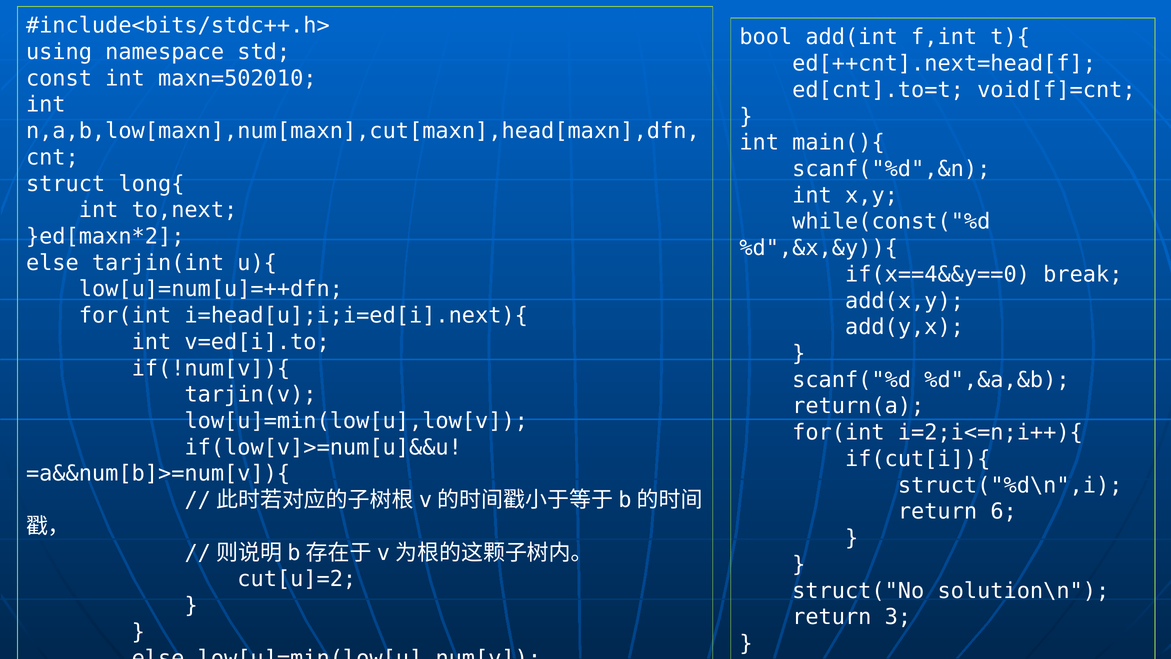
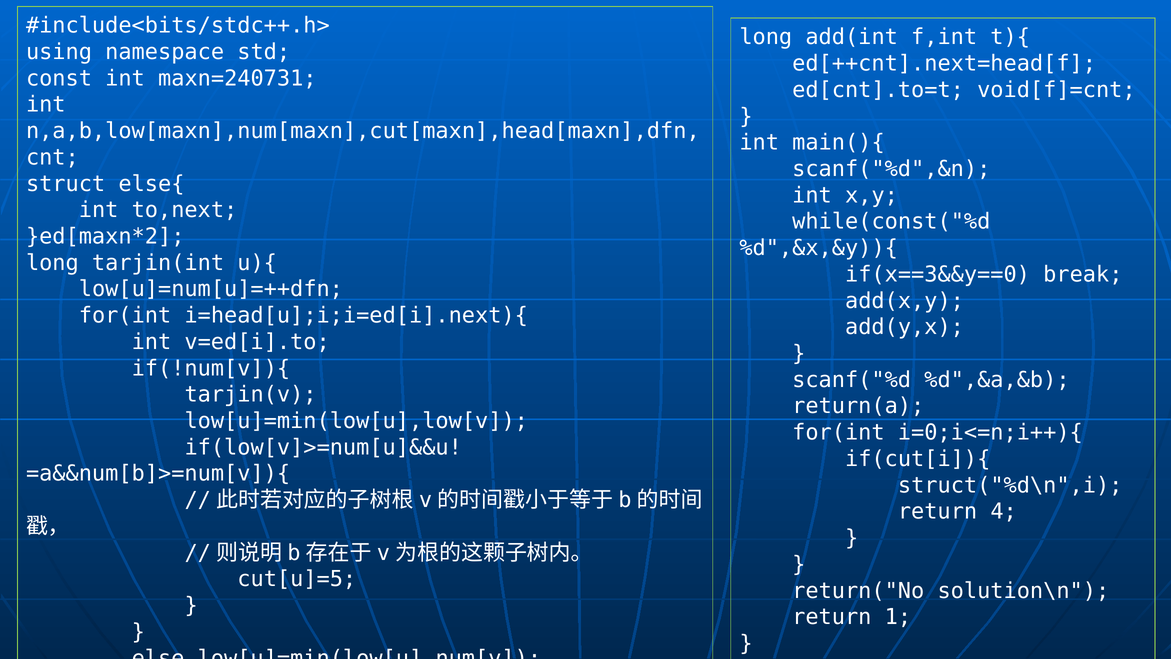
bool at (766, 37): bool -> long
maxn=502010: maxn=502010 -> maxn=240731
long{: long{ -> else{
else at (52, 263): else -> long
if(x==4&&y==0: if(x==4&&y==0 -> if(x==3&&y==0
i=2;i<=n;i++){: i=2;i<=n;i++){ -> i=0;i<=n;i++){
6: 6 -> 4
cut[u]=2: cut[u]=2 -> cut[u]=5
struct("No: struct("No -> return("No
3: 3 -> 1
